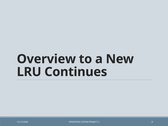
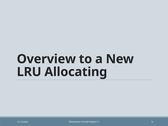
Continues: Continues -> Allocating
